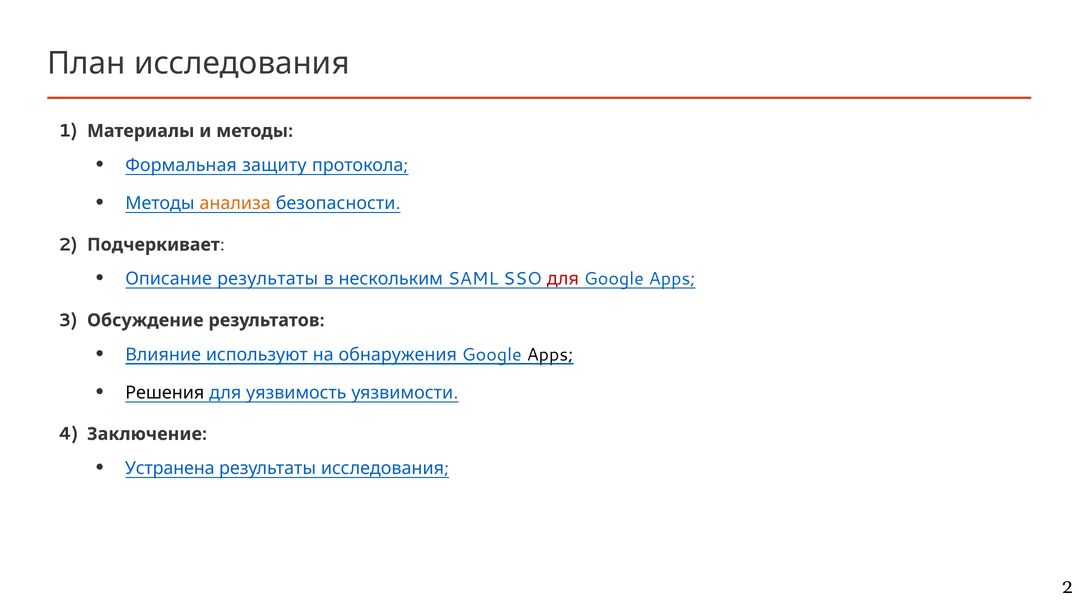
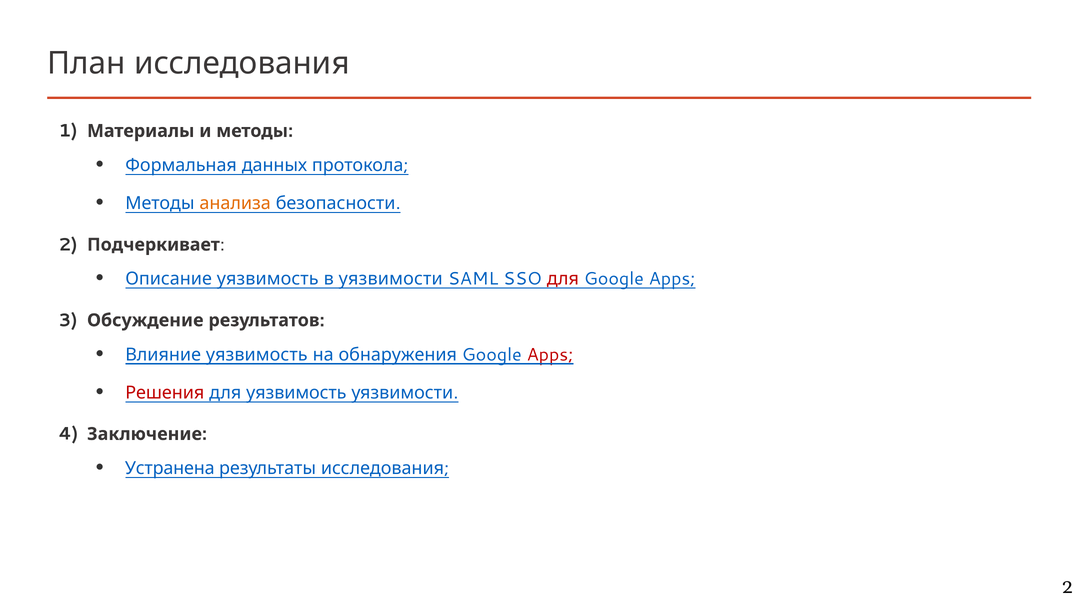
защиту: защиту -> данных
Описание результаты: результаты -> уязвимость
в нескольким: нескольким -> уязвимости
Влияние используют: используют -> уязвимость
Apps at (550, 355) colour: black -> red
Решения colour: black -> red
